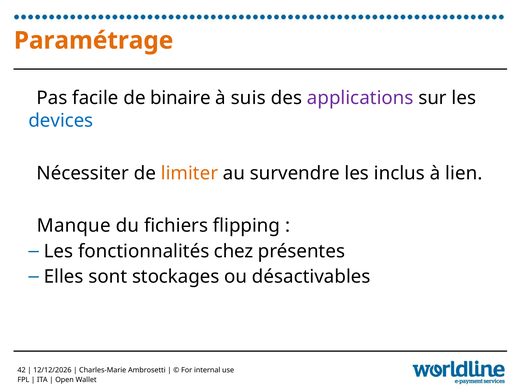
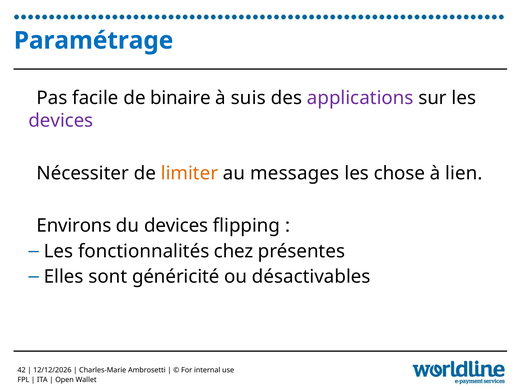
Paramétrage colour: orange -> blue
devices at (61, 120) colour: blue -> purple
survendre: survendre -> messages
inclus: inclus -> chose
Manque: Manque -> Environs
du fichiers: fichiers -> devices
stockages: stockages -> généricité
